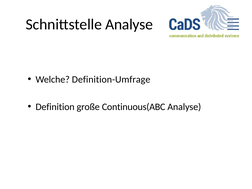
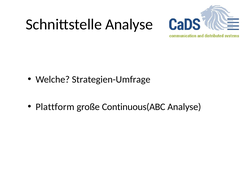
Definition-Umfrage: Definition-Umfrage -> Strategien-Umfrage
Definition: Definition -> Plattform
